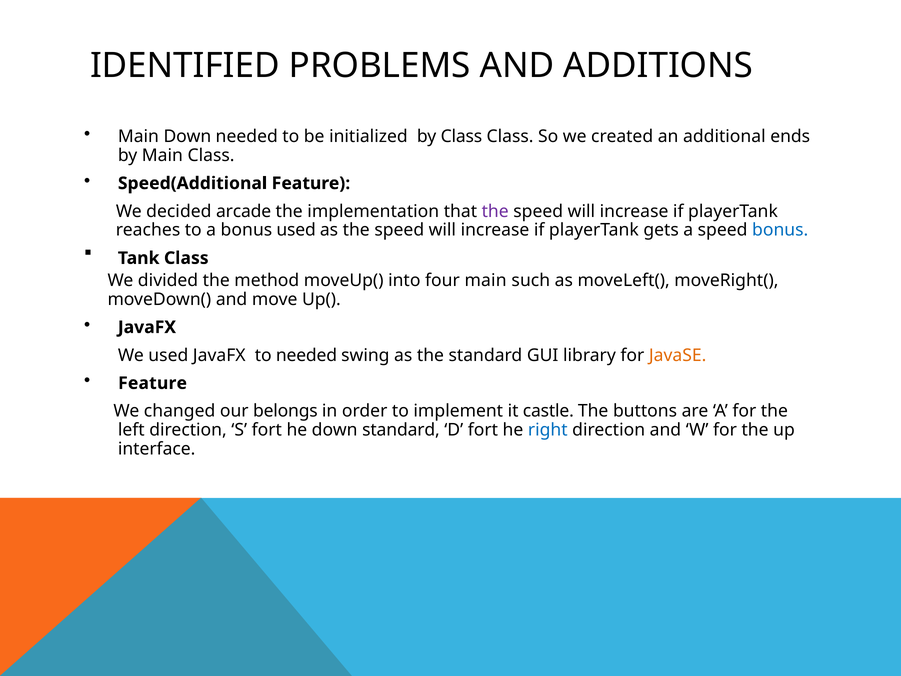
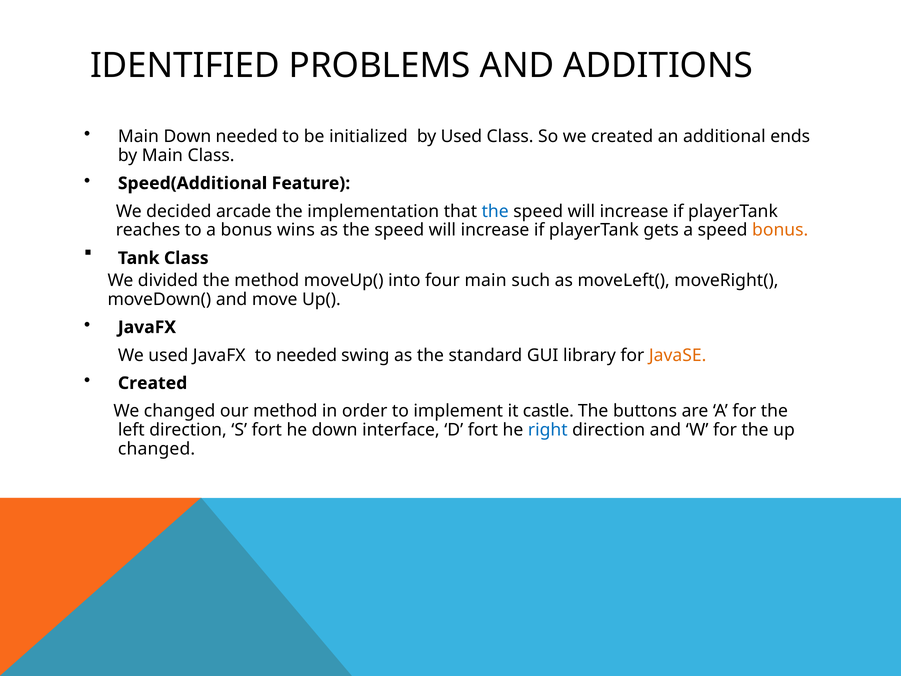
by Class: Class -> Used
the at (495, 211) colour: purple -> blue
bonus used: used -> wins
bonus at (780, 230) colour: blue -> orange
Feature at (153, 383): Feature -> Created
our belongs: belongs -> method
down standard: standard -> interface
interface at (157, 449): interface -> changed
